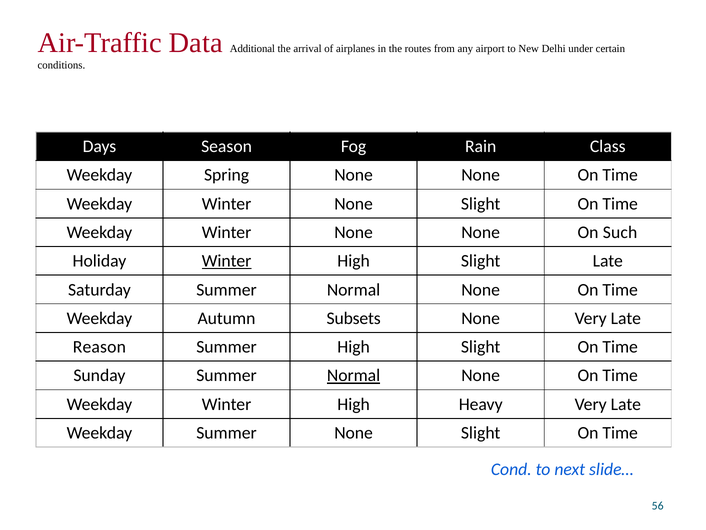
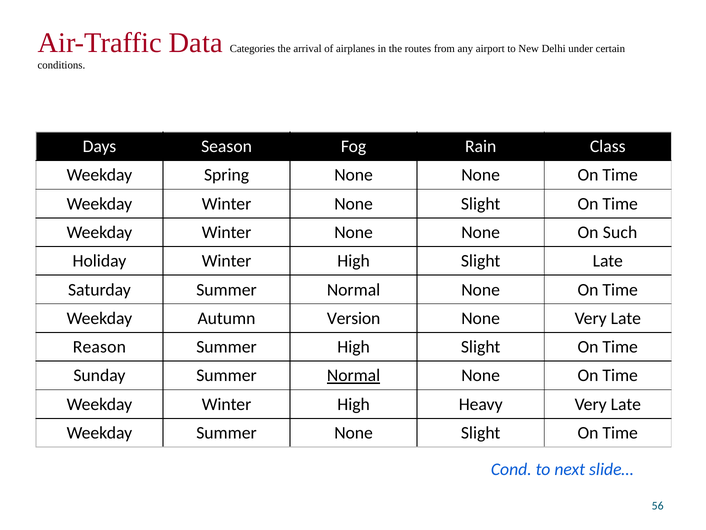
Additional: Additional -> Categories
Winter at (227, 261) underline: present -> none
Subsets: Subsets -> Version
